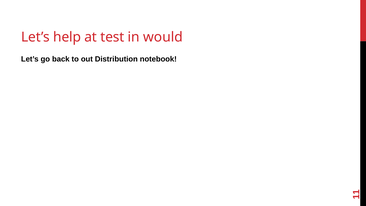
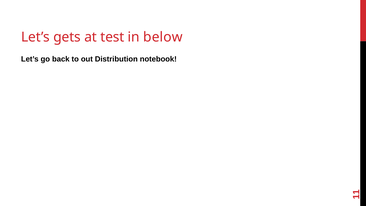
help: help -> gets
would: would -> below
